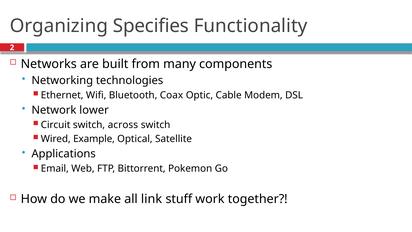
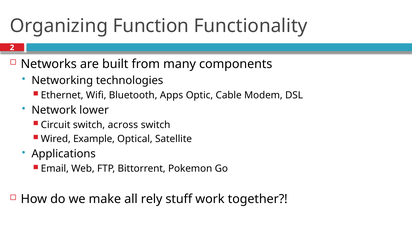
Specifies: Specifies -> Function
Coax: Coax -> Apps
link: link -> rely
